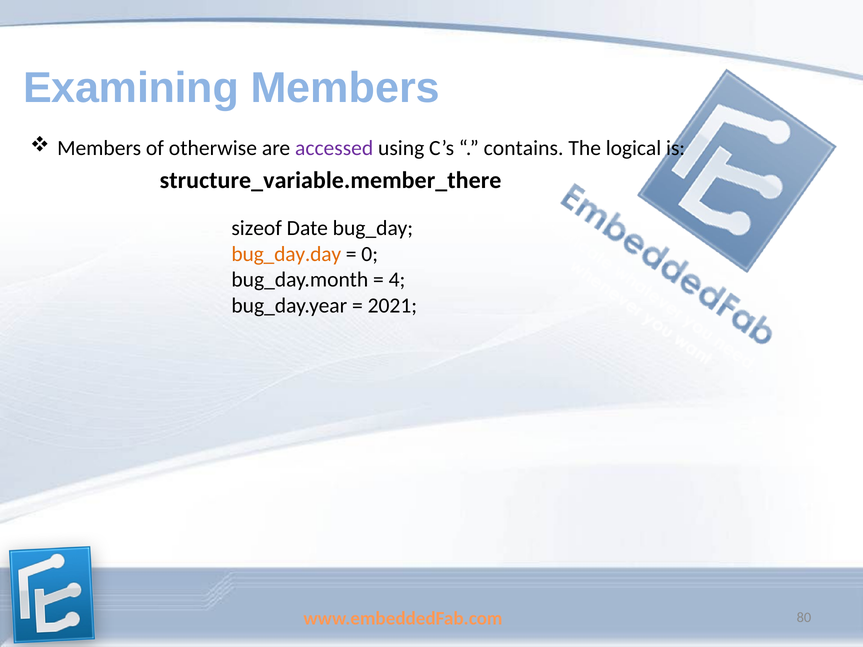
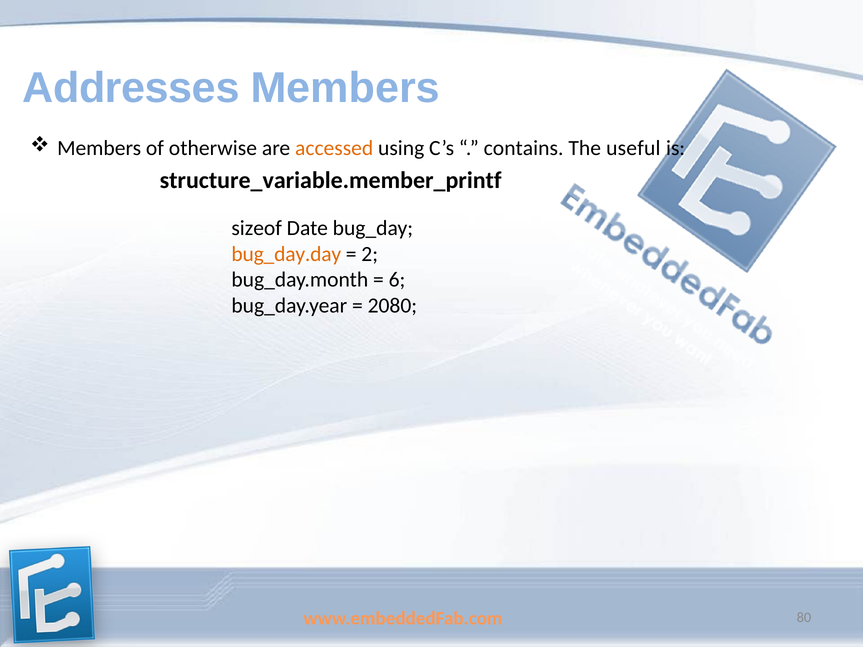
Examining: Examining -> Addresses
accessed colour: purple -> orange
logical: logical -> useful
structure_variable.member_there: structure_variable.member_there -> structure_variable.member_printf
0: 0 -> 2
4: 4 -> 6
2021: 2021 -> 2080
